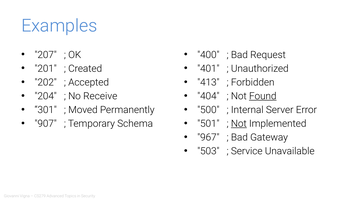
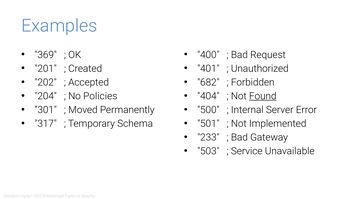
207: 207 -> 369
413: 413 -> 682
Receive: Receive -> Policies
907: 907 -> 317
Not at (239, 124) underline: present -> none
967: 967 -> 233
